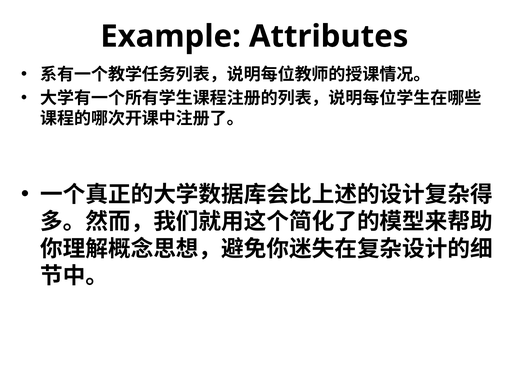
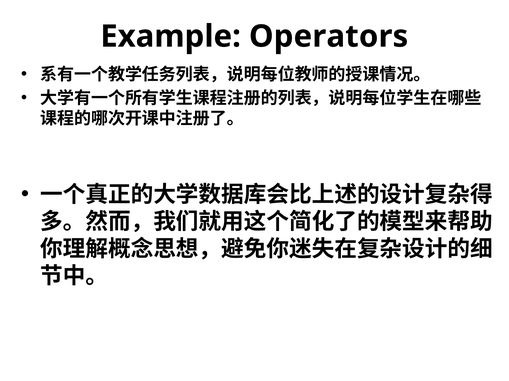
Attributes: Attributes -> Operators
